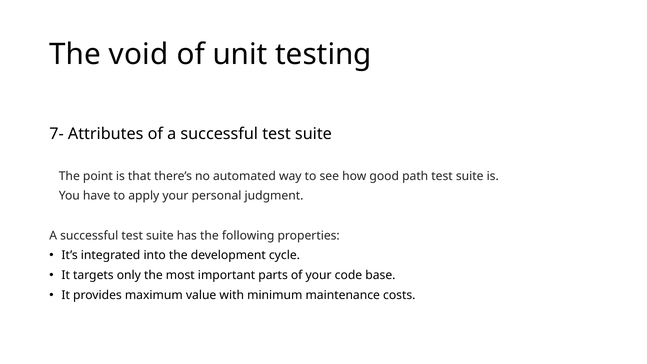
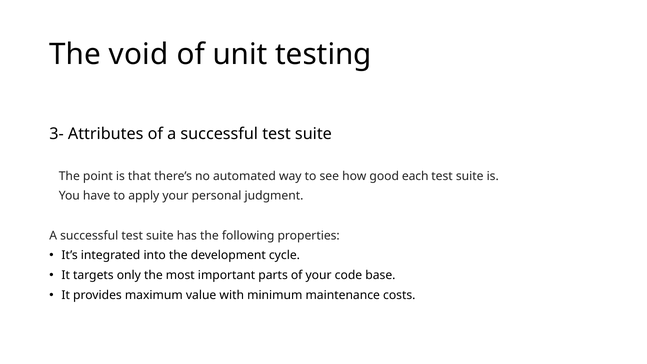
7-: 7- -> 3-
path: path -> each
